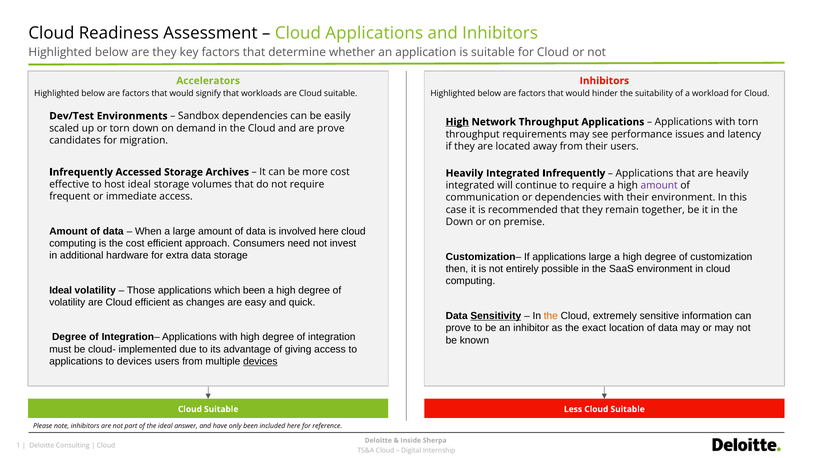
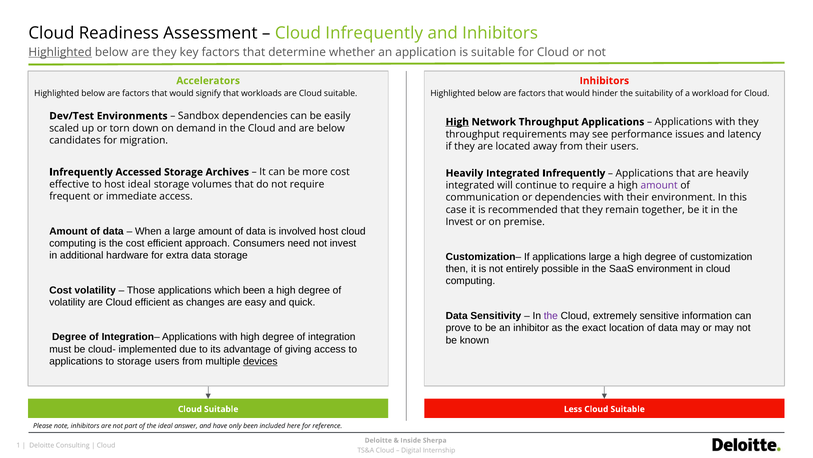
Cloud Applications: Applications -> Infrequently
Highlighted at (60, 52) underline: none -> present
with torn: torn -> they
are prove: prove -> below
Down at (459, 222): Down -> Invest
involved here: here -> host
Ideal at (61, 290): Ideal -> Cost
Sensitivity underline: present -> none
the at (551, 315) colour: orange -> purple
to devices: devices -> storage
